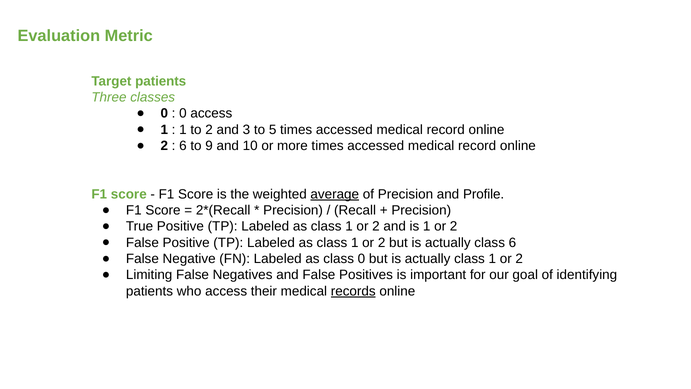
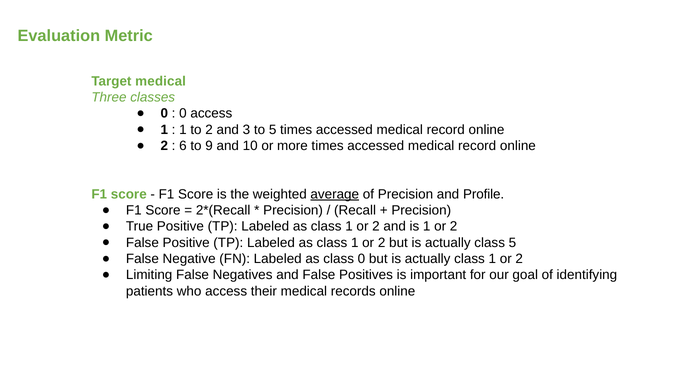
Target patients: patients -> medical
class 6: 6 -> 5
records underline: present -> none
